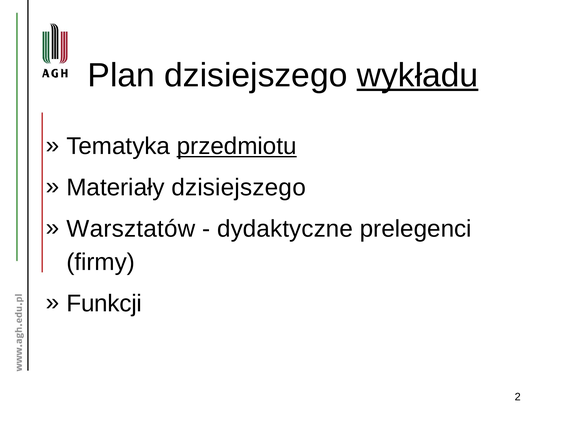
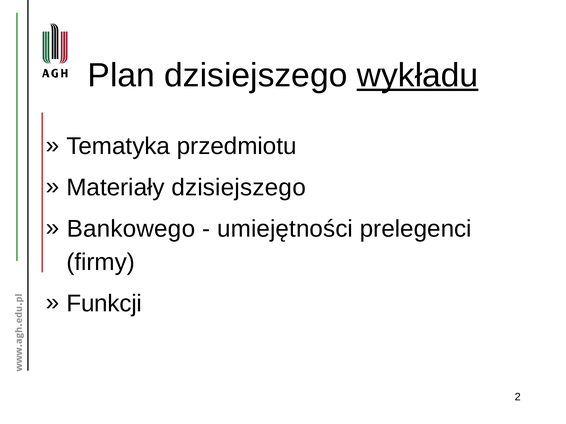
przedmiotu underline: present -> none
Warsztatów: Warsztatów -> Bankowego
dydaktyczne: dydaktyczne -> umiejętności
